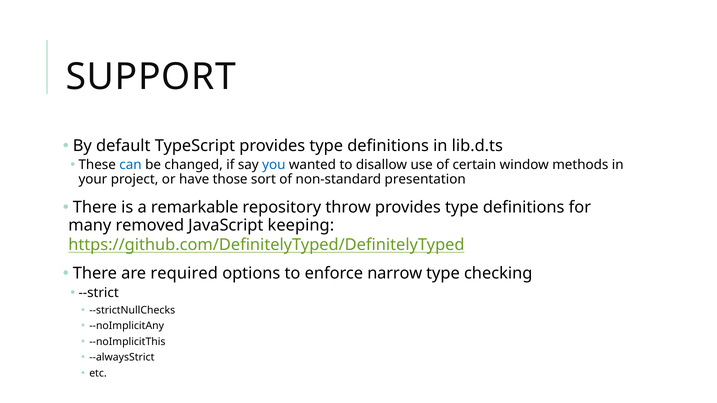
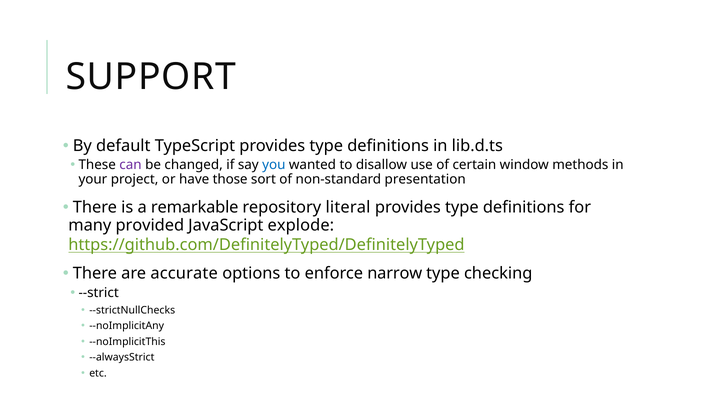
can colour: blue -> purple
throw: throw -> literal
removed: removed -> provided
keeping: keeping -> explode
required: required -> accurate
